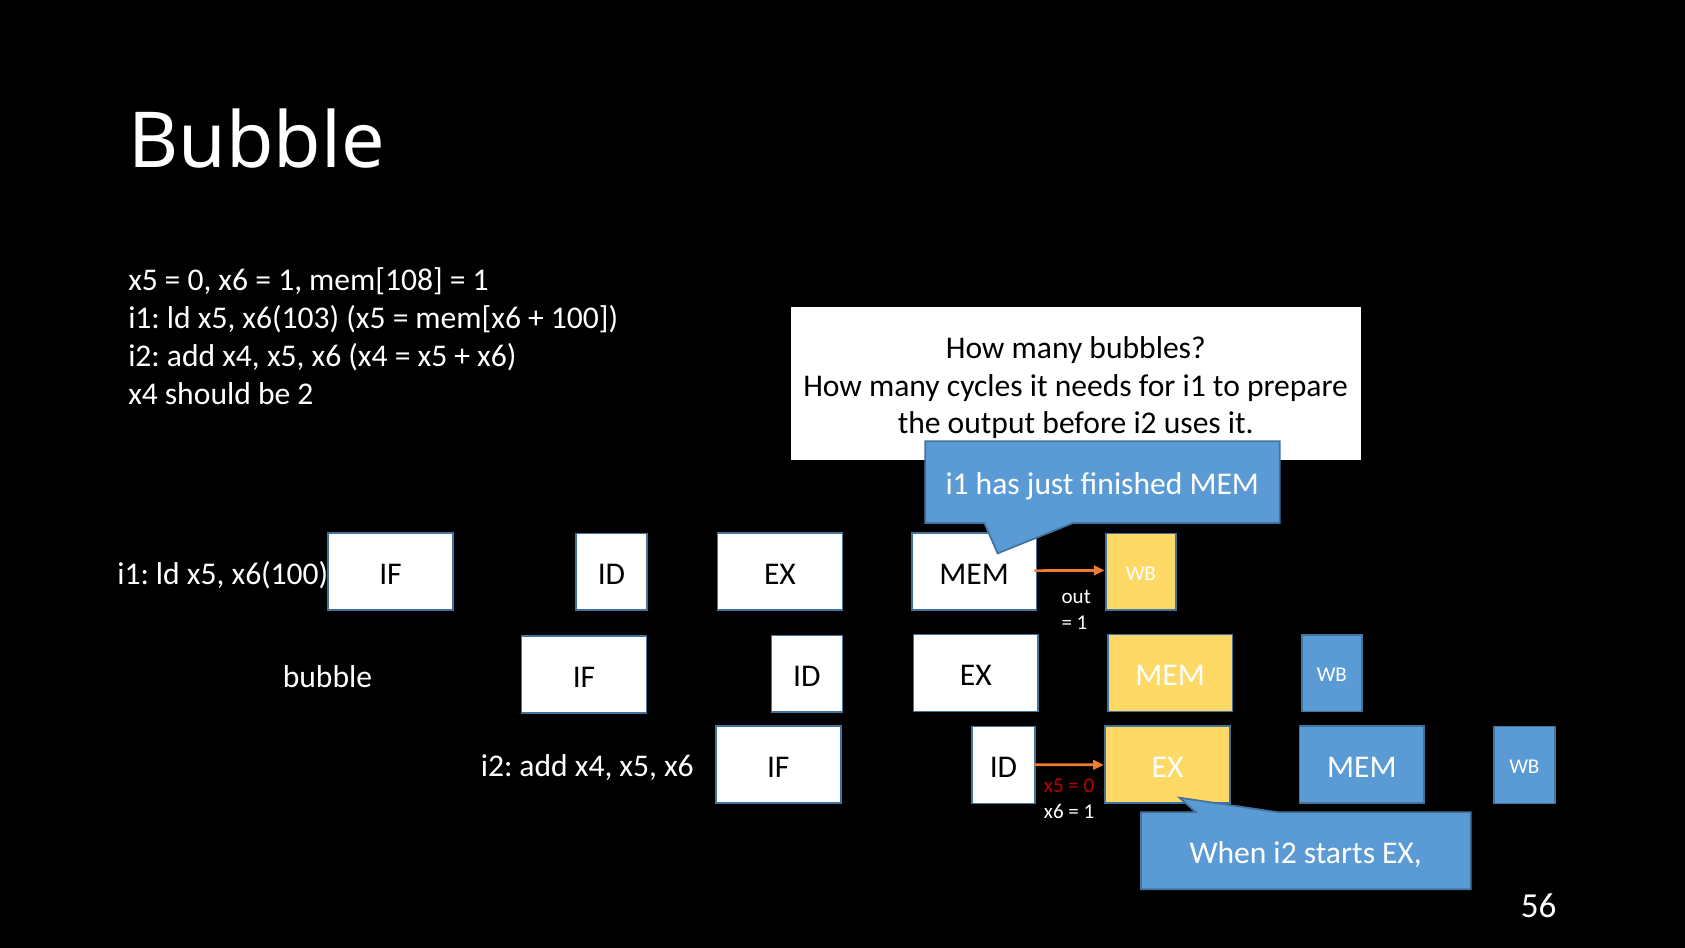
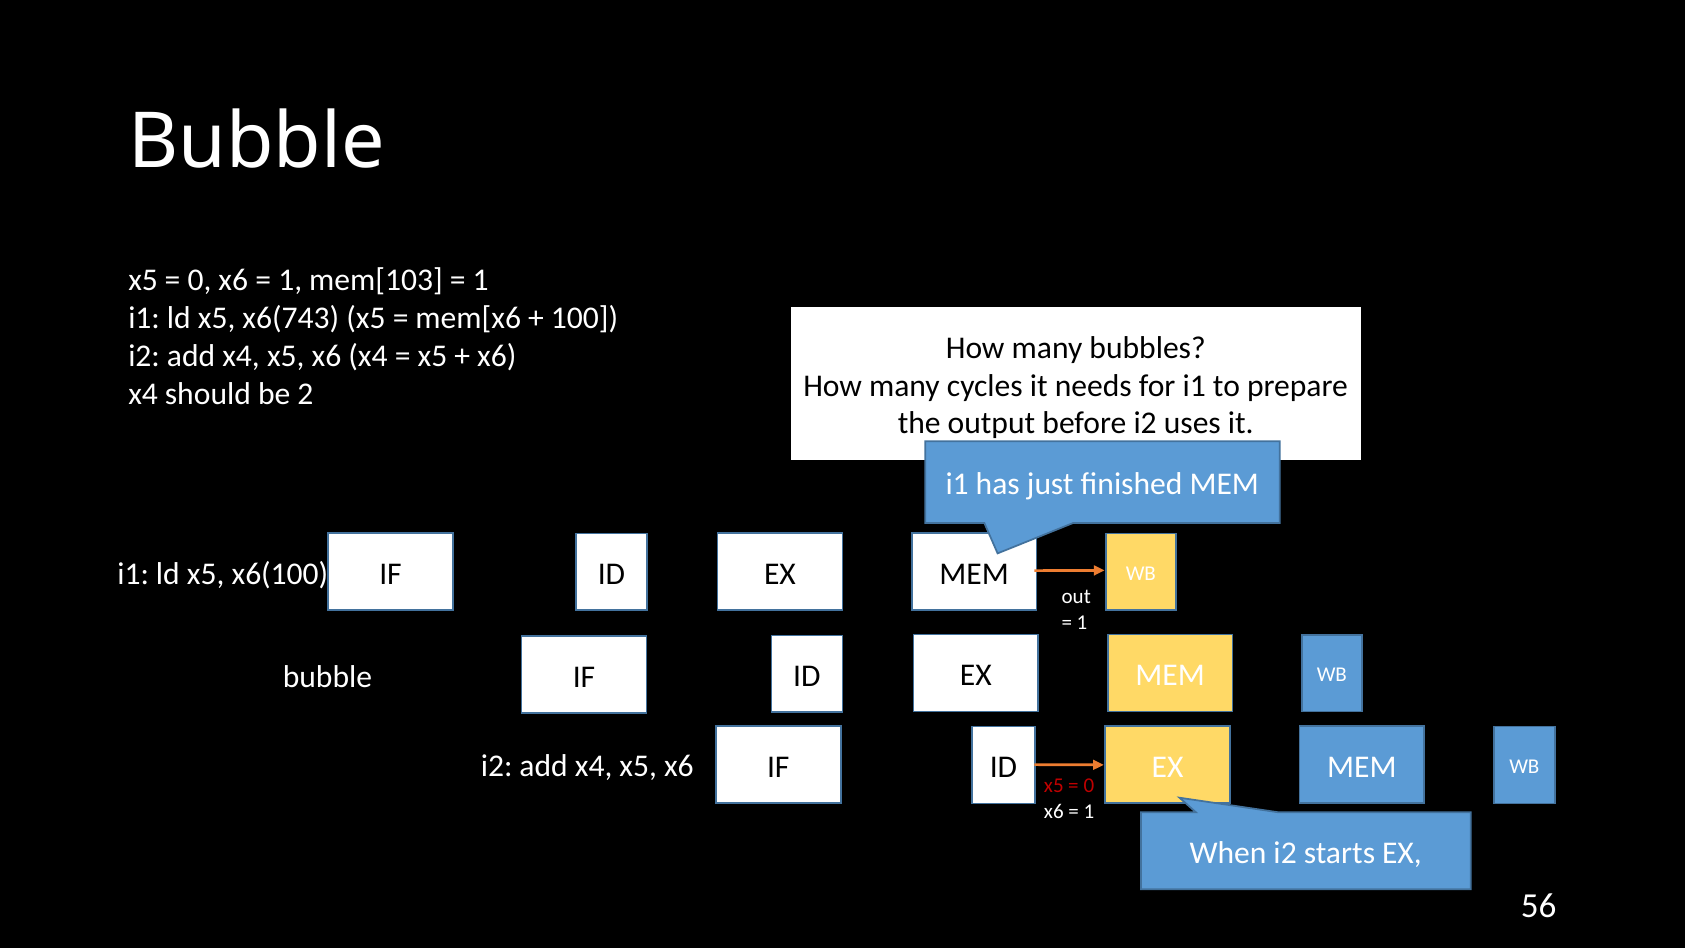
mem[108: mem[108 -> mem[103
x6(103: x6(103 -> x6(743
